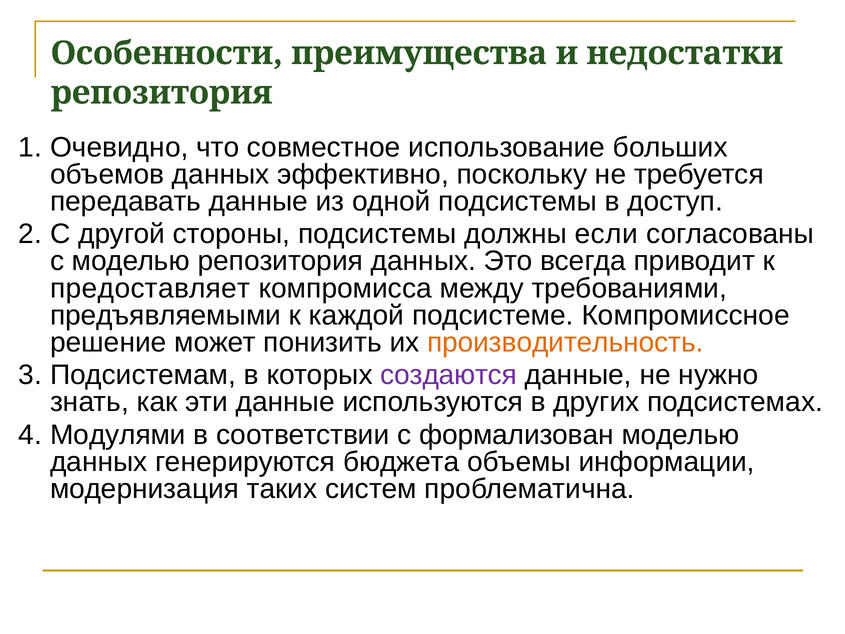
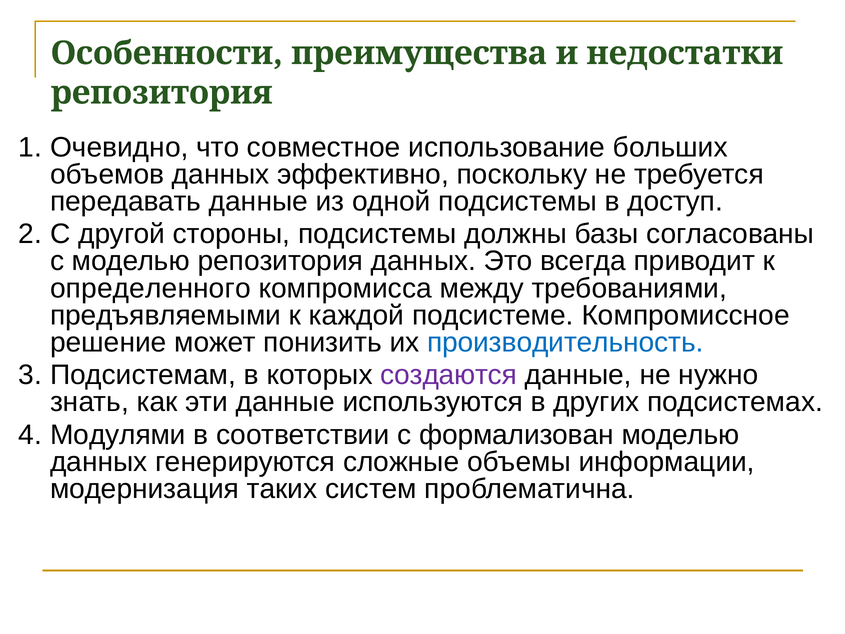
если: если -> базы
предоставляет: предоставляет -> определенного
производительность colour: orange -> blue
бюджета: бюджета -> сложные
